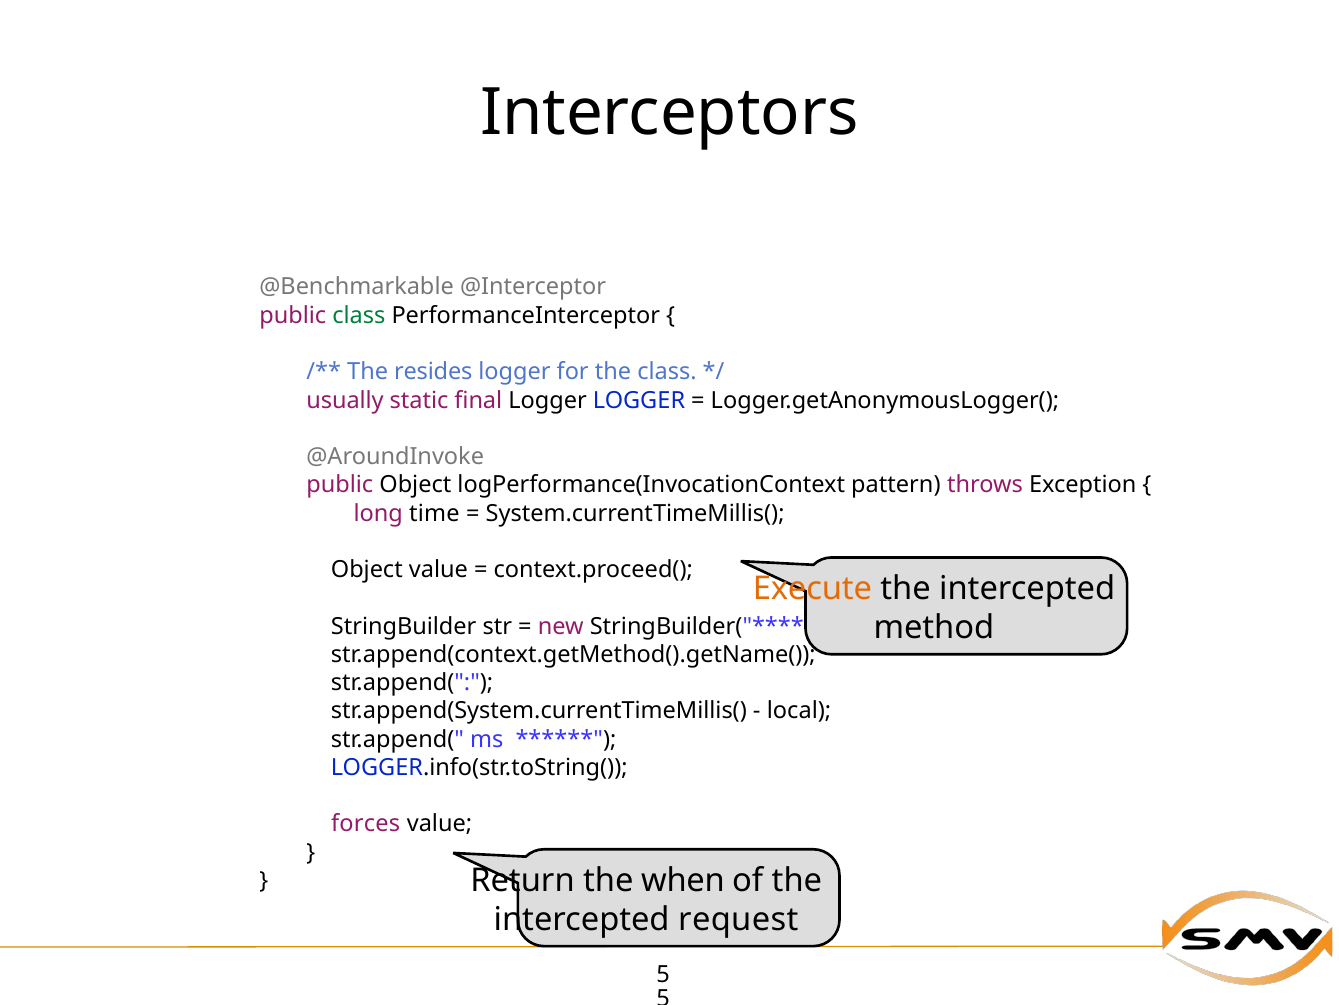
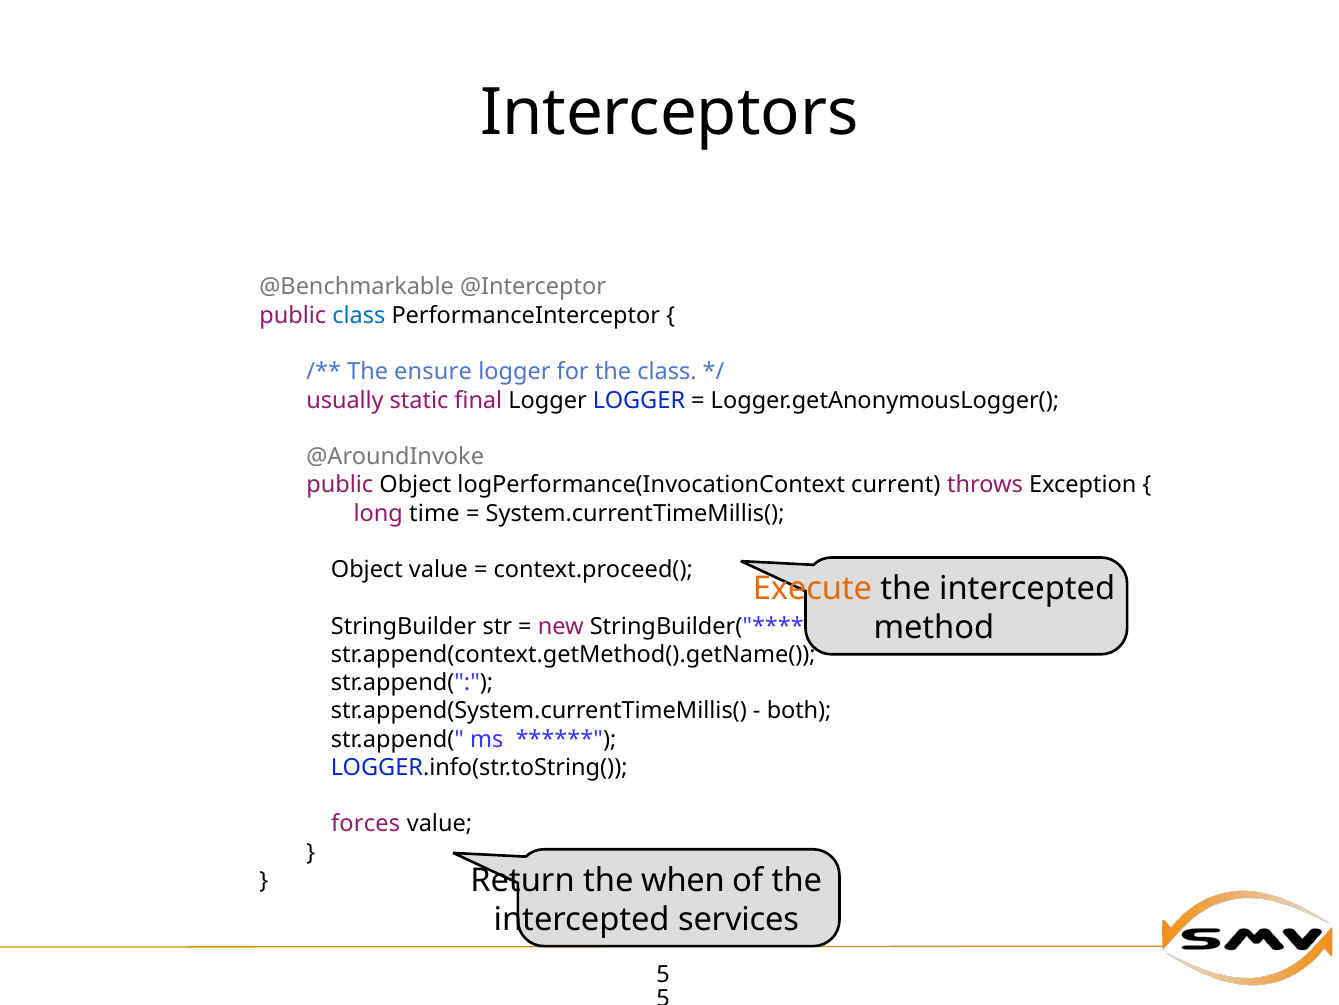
class at (359, 315) colour: green -> blue
resides: resides -> ensure
pattern: pattern -> current
local: local -> both
request: request -> services
